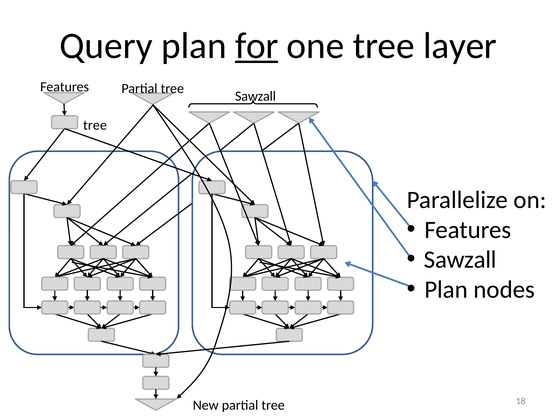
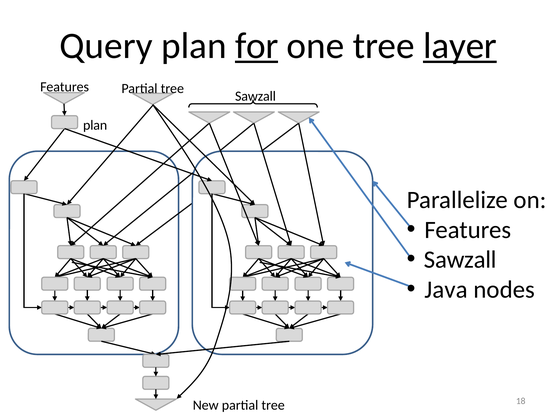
layer underline: none -> present
tree at (95, 125): tree -> plan
Plan at (446, 289): Plan -> Java
